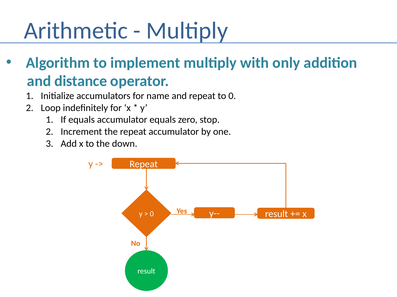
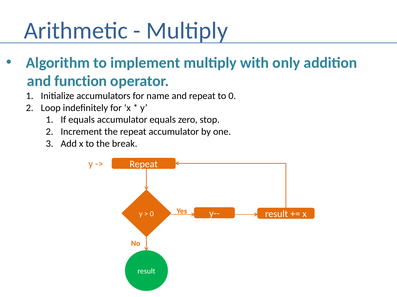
distance: distance -> function
down: down -> break
